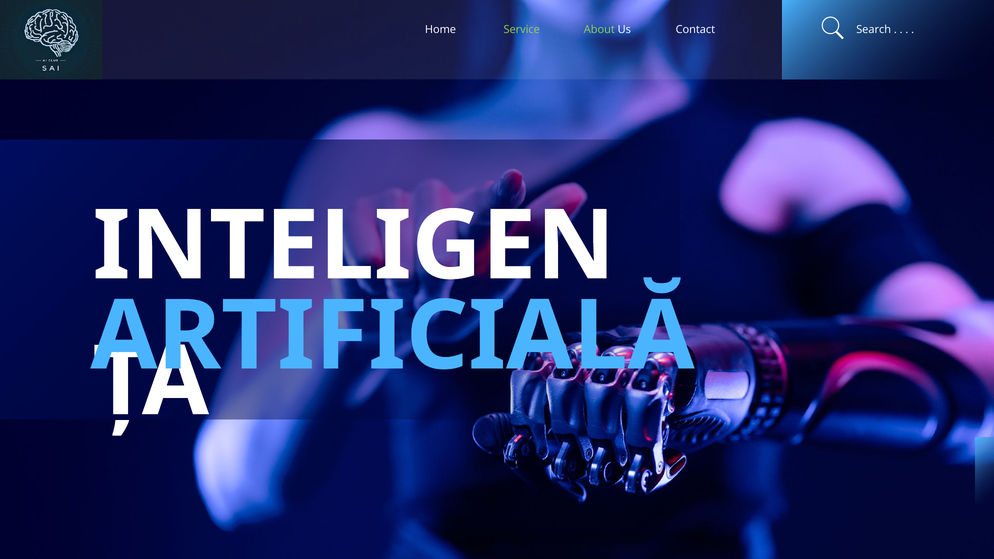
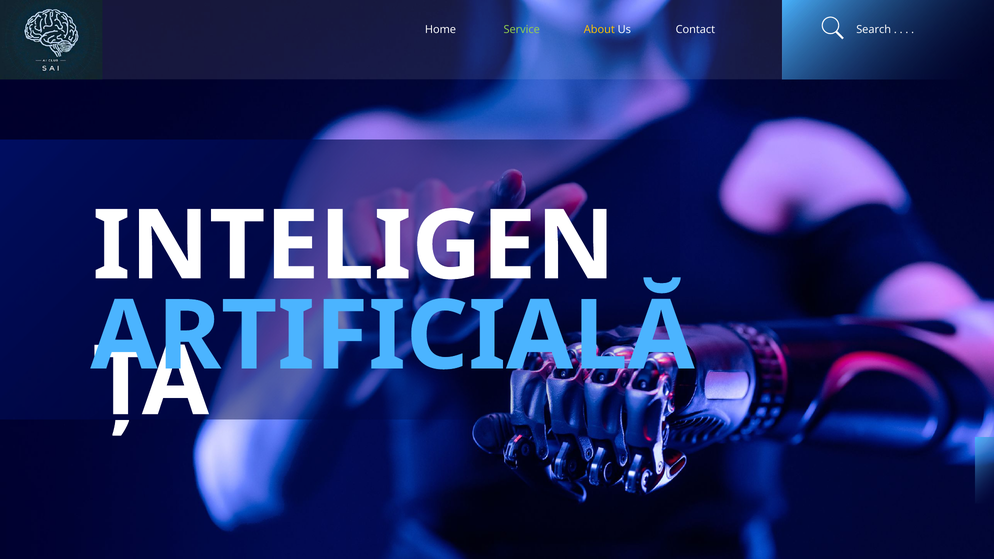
About colour: light green -> yellow
